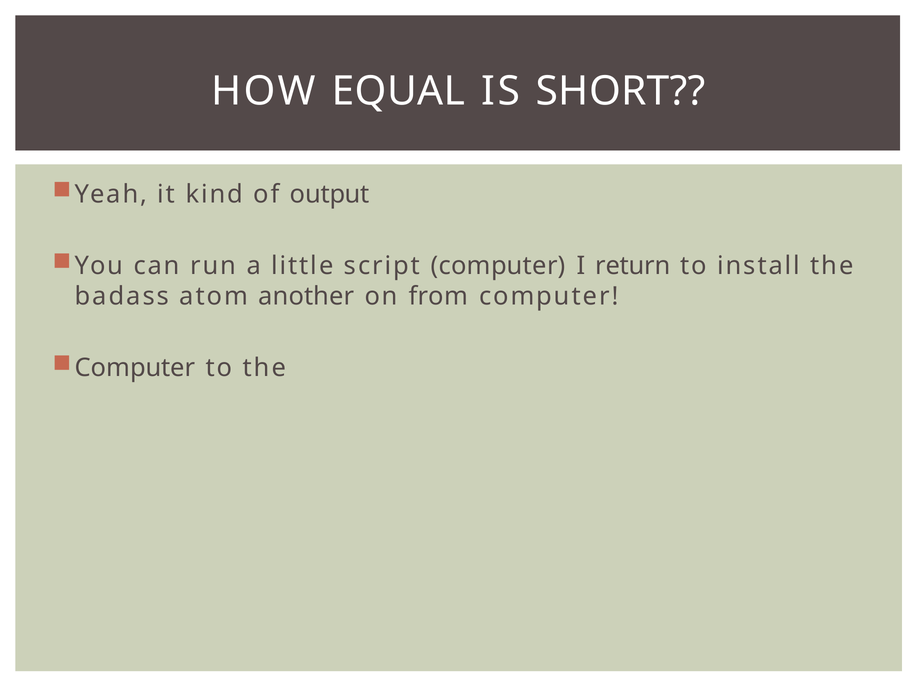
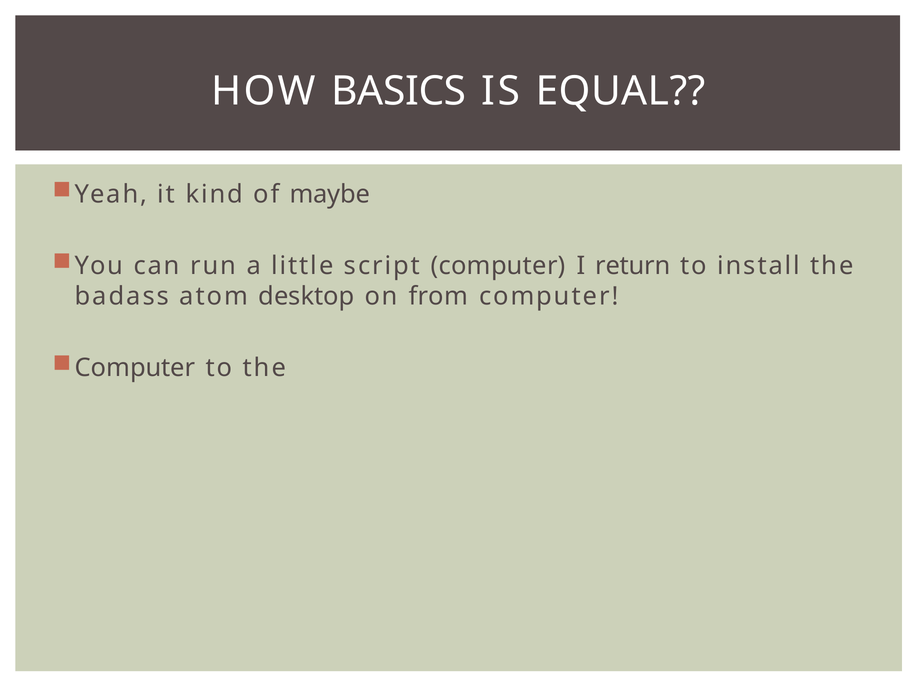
EQUAL: EQUAL -> BASICS
SHORT: SHORT -> EQUAL
output: output -> maybe
another: another -> desktop
